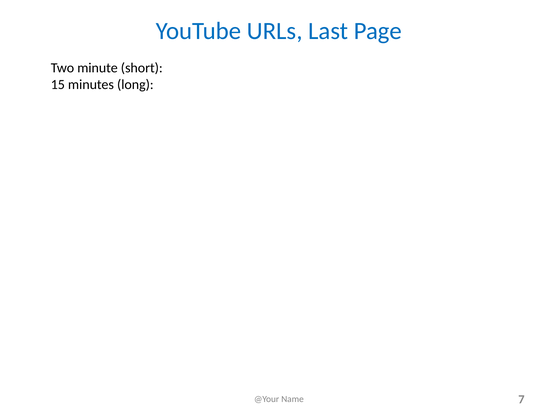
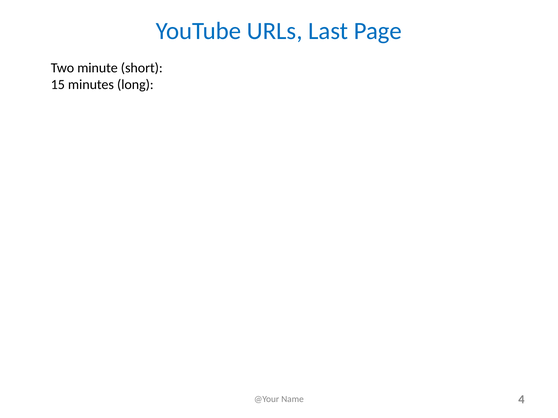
7: 7 -> 4
